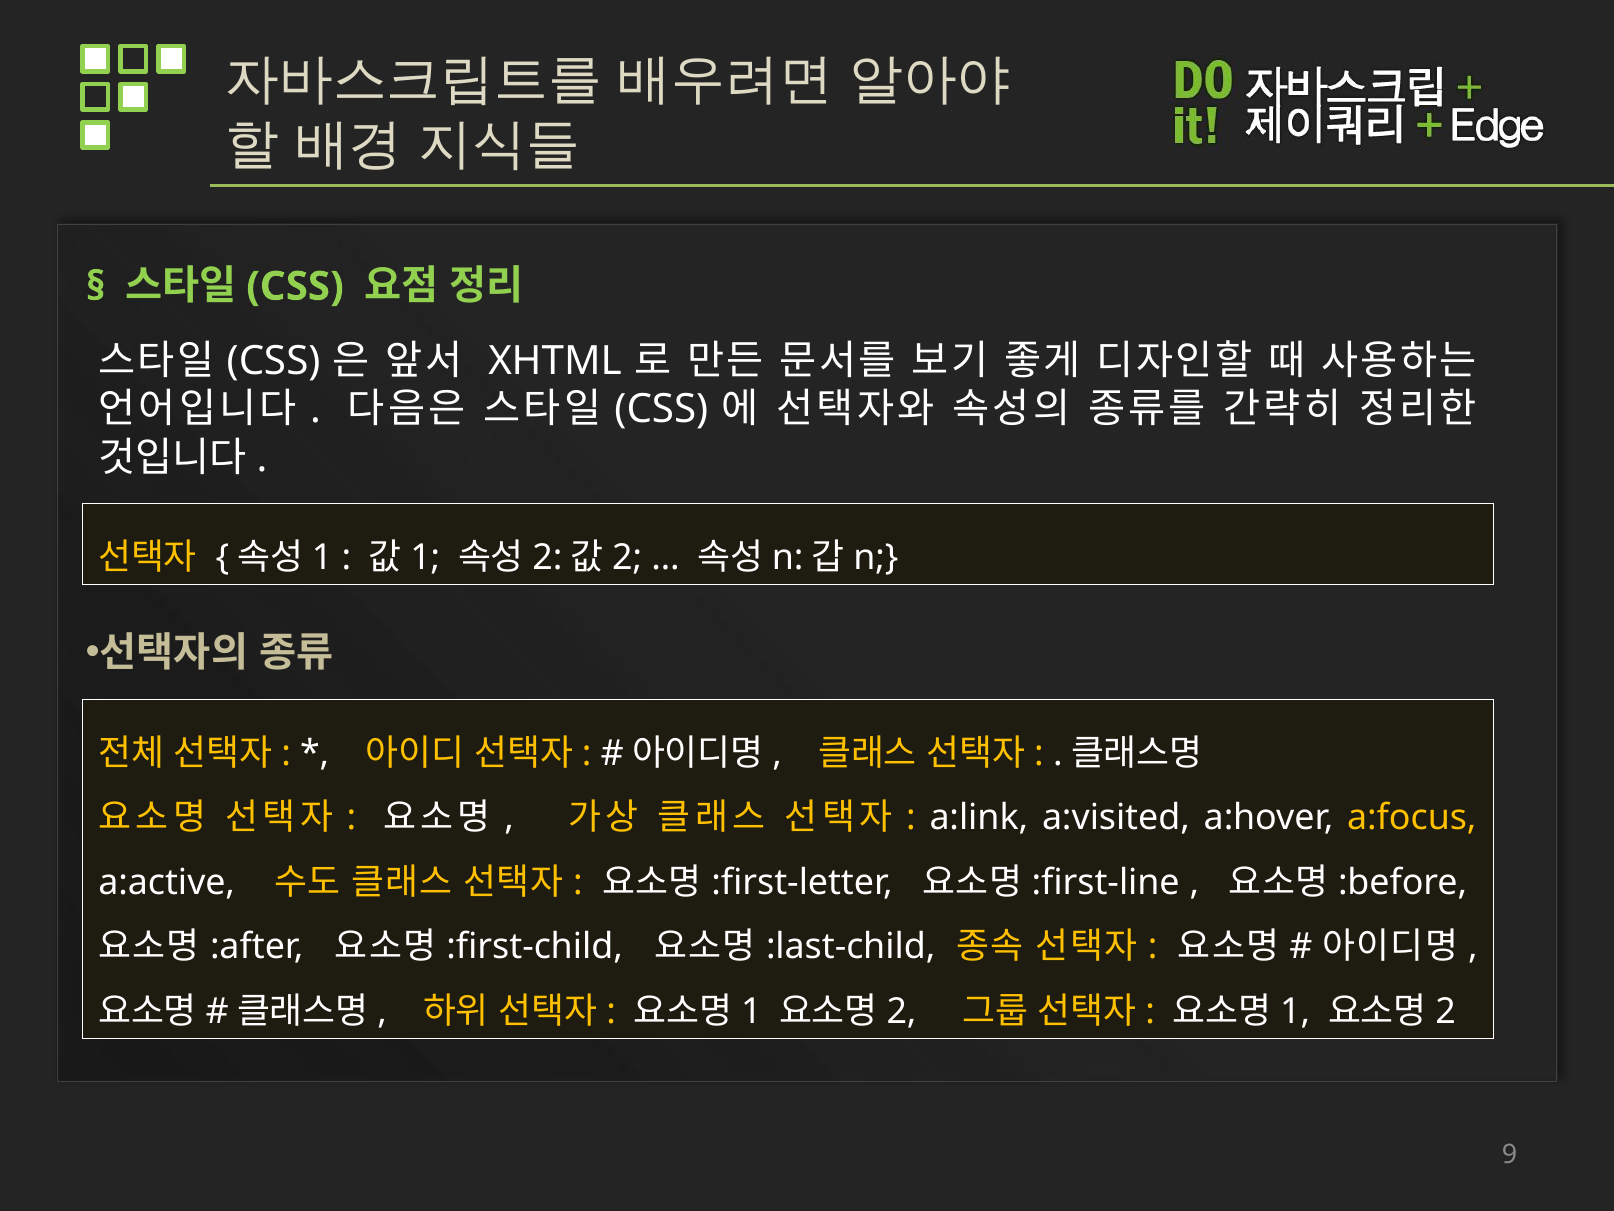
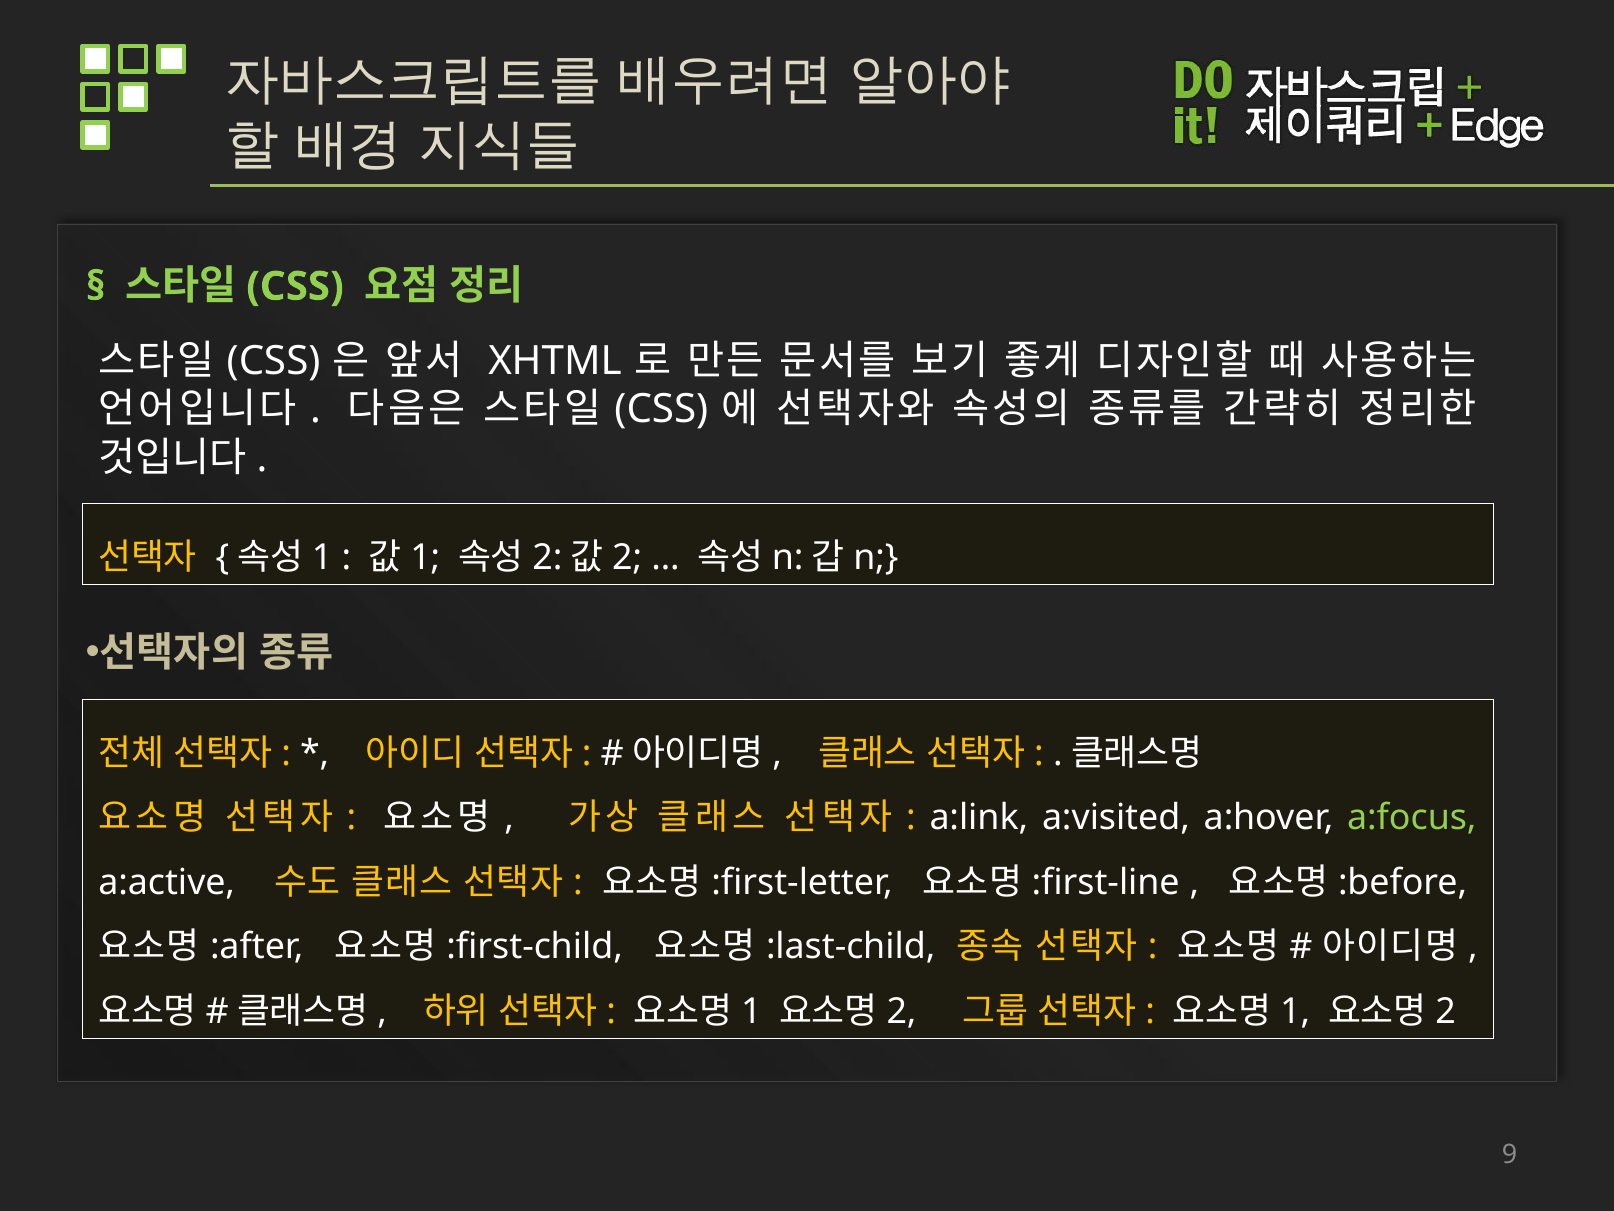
a:focus colour: yellow -> light green
